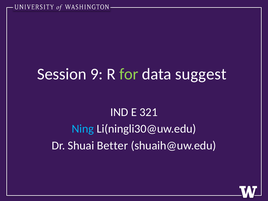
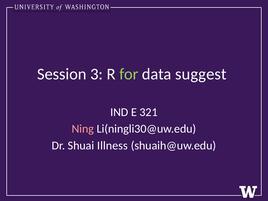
9: 9 -> 3
Ning colour: light blue -> pink
Better: Better -> Illness
